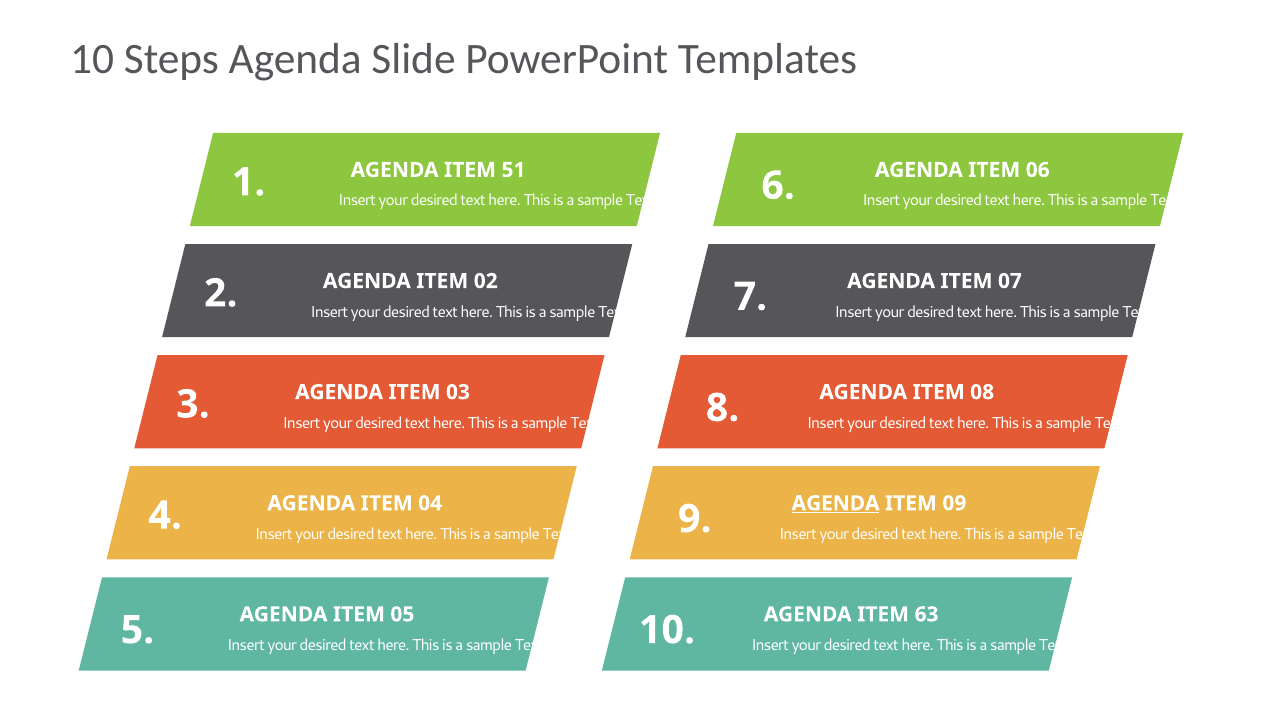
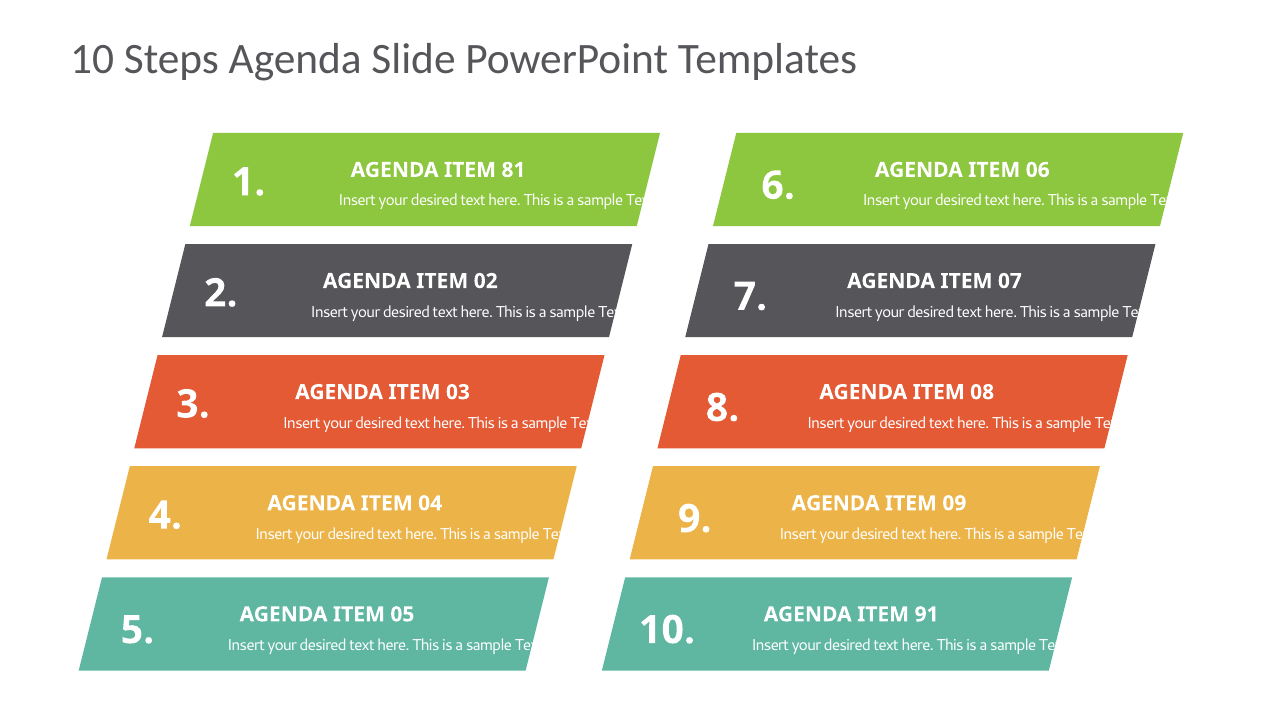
51: 51 -> 81
AGENDA at (836, 503) underline: present -> none
63: 63 -> 91
